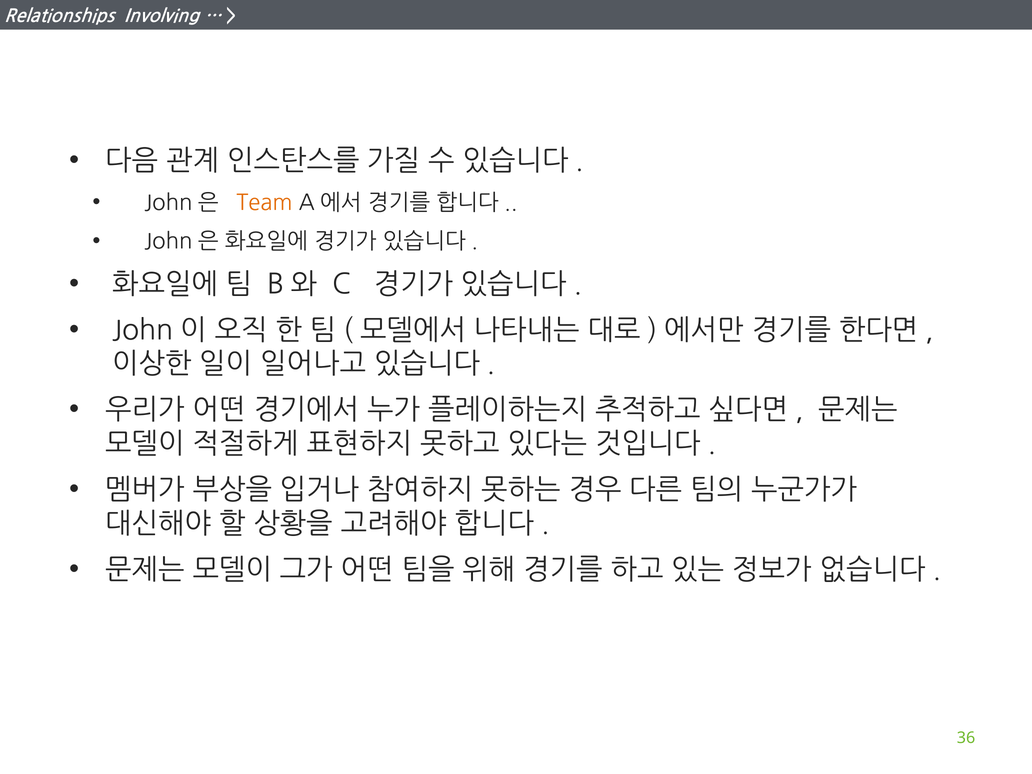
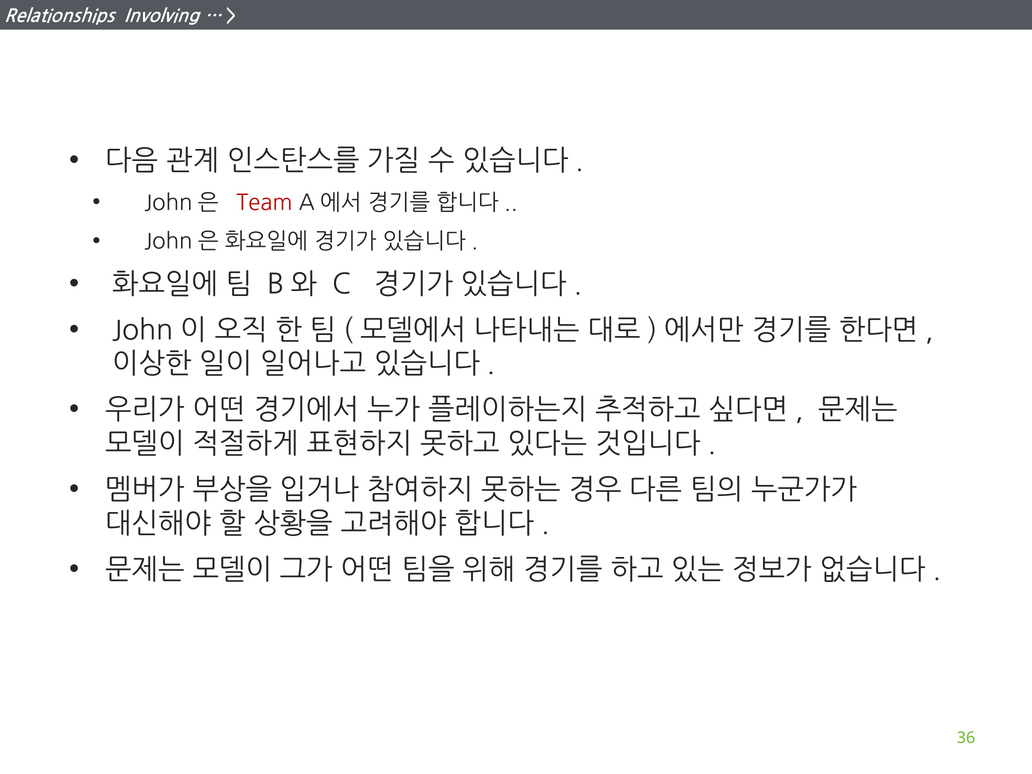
Team colour: orange -> red
